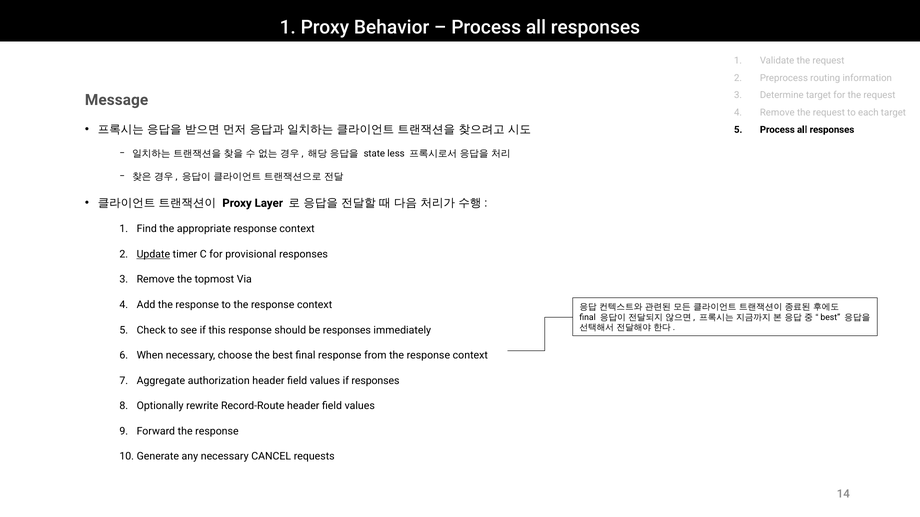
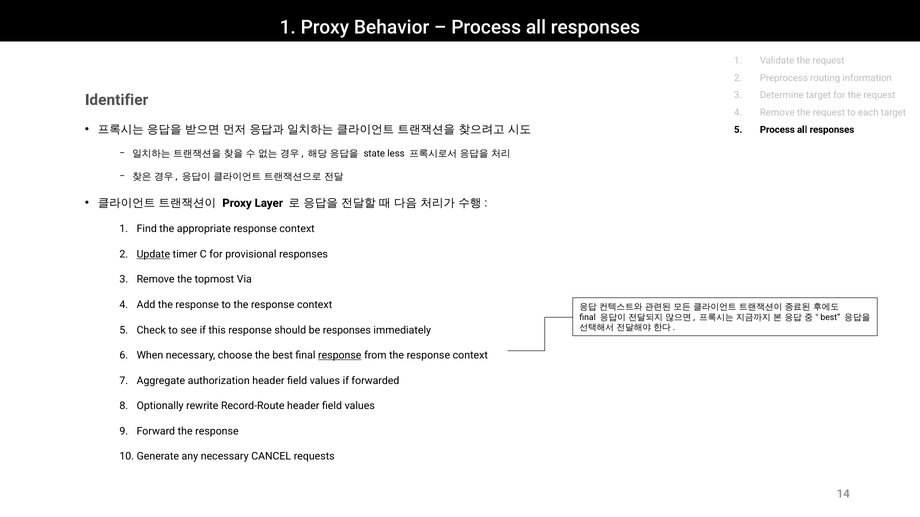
Message: Message -> Identifier
response at (340, 356) underline: none -> present
if responses: responses -> forwarded
